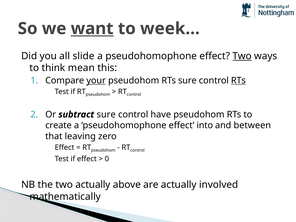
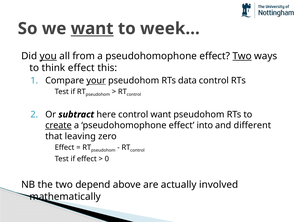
you underline: none -> present
slide: slide -> from
think mean: mean -> effect
RTs sure: sure -> data
RTs at (238, 81) underline: present -> none
subtract sure: sure -> here
control have: have -> want
create underline: none -> present
between: between -> different
two actually: actually -> depend
